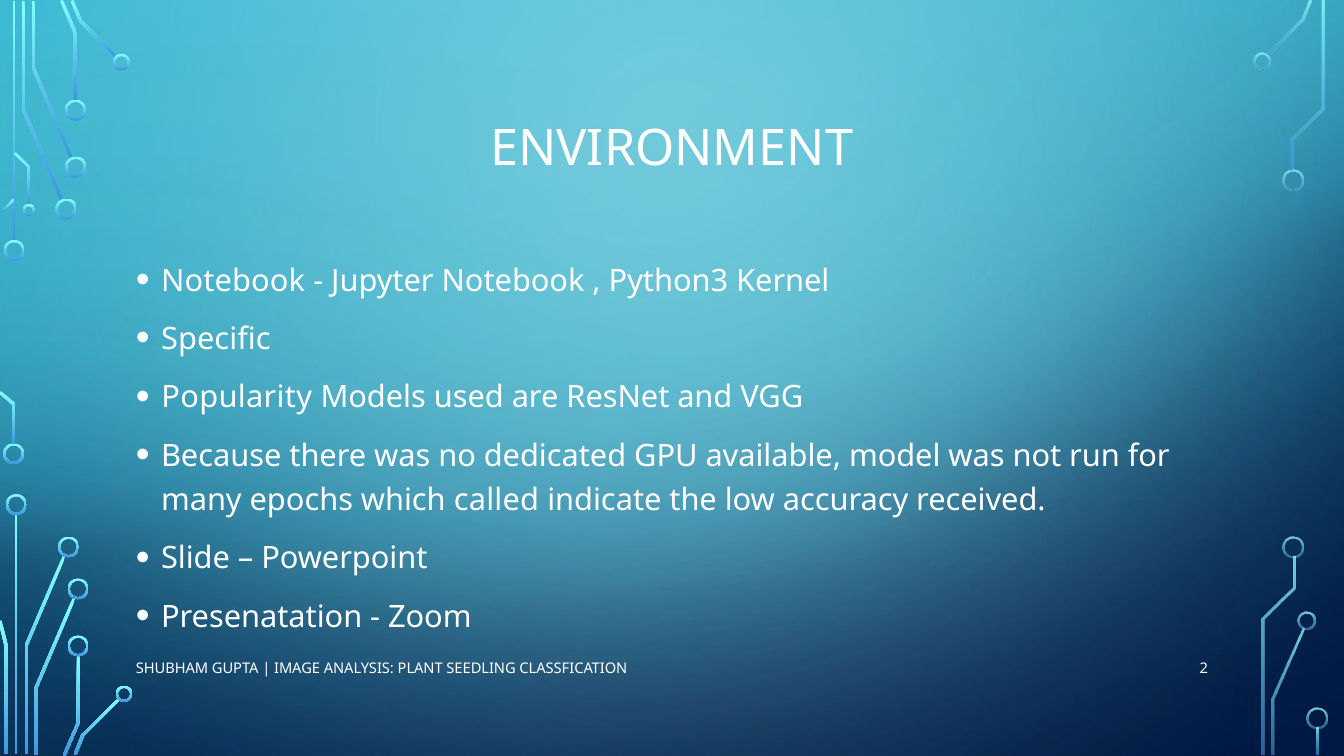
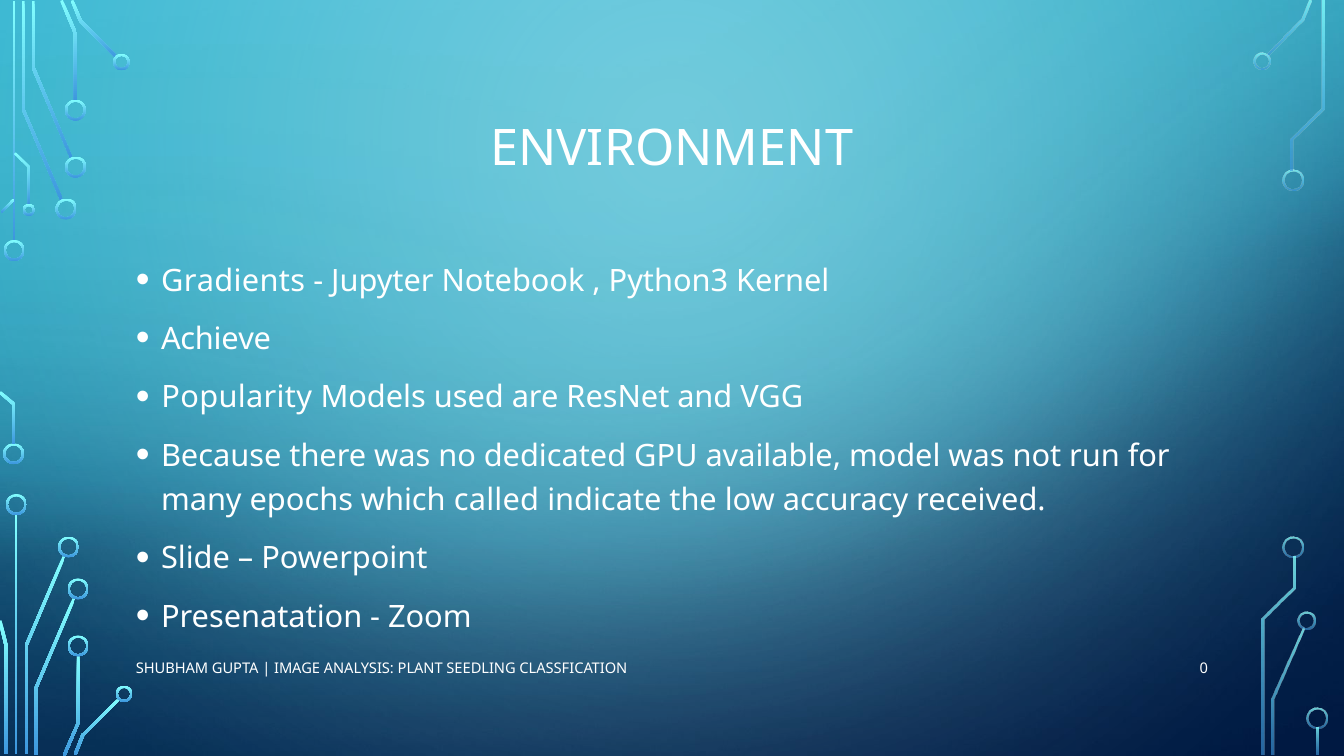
Notebook at (233, 281): Notebook -> Gradients
Specific: Specific -> Achieve
2: 2 -> 0
